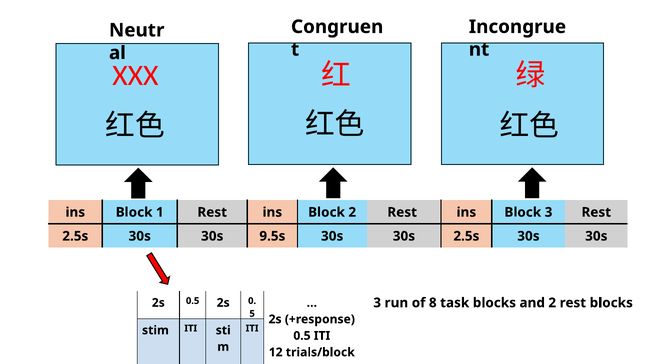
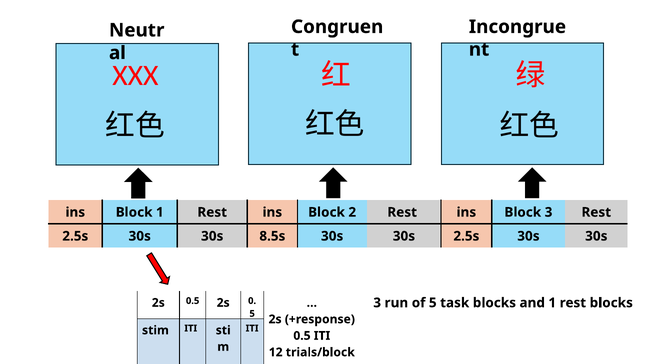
9.5s: 9.5s -> 8.5s
of 8: 8 -> 5
and 2: 2 -> 1
